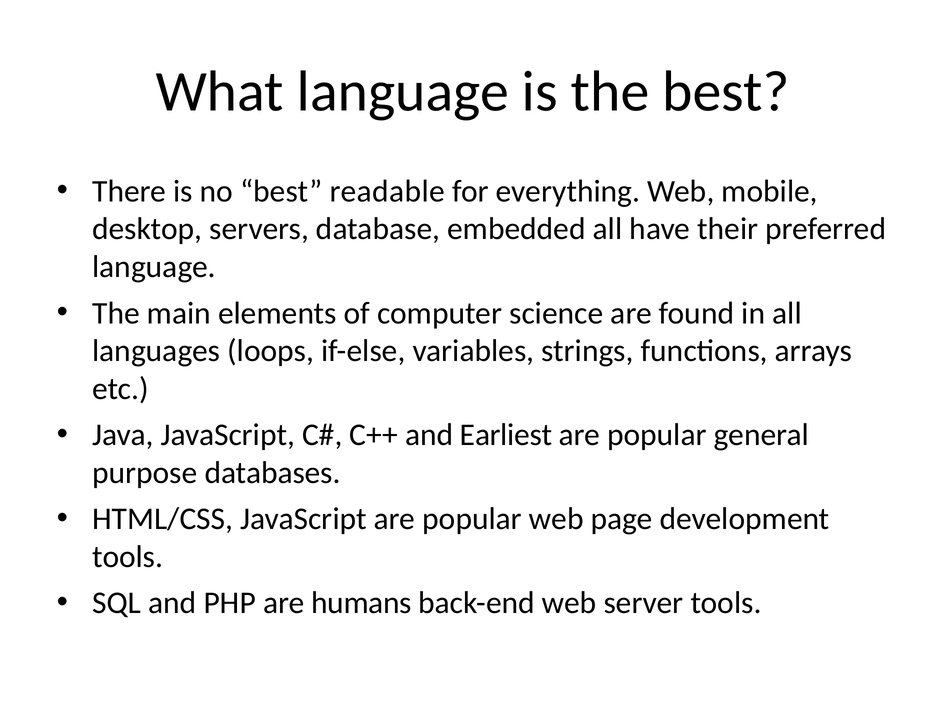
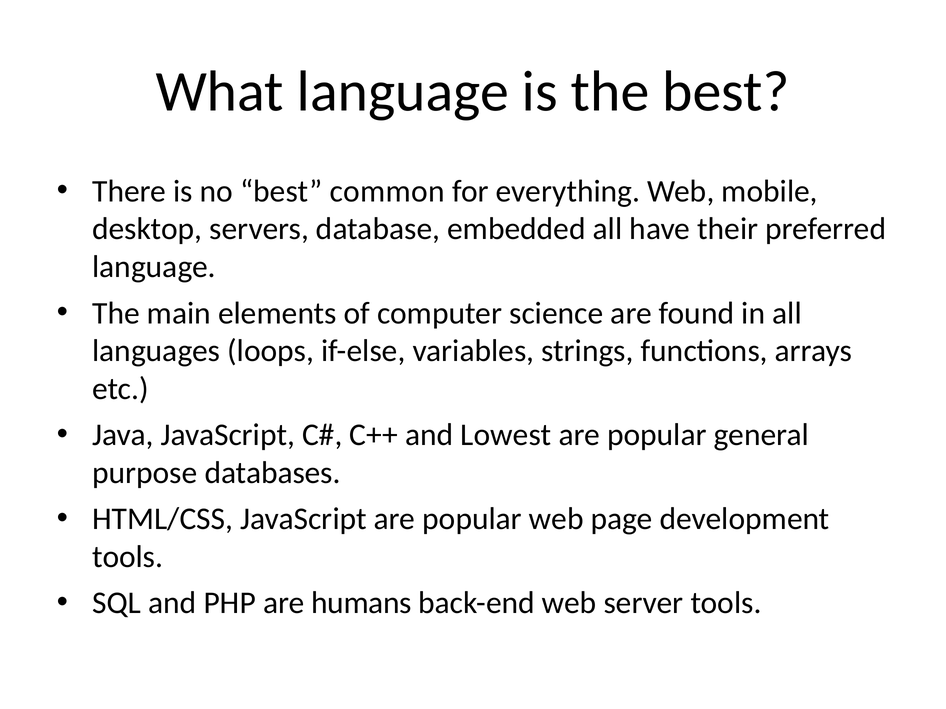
readable: readable -> common
Earliest: Earliest -> Lowest
